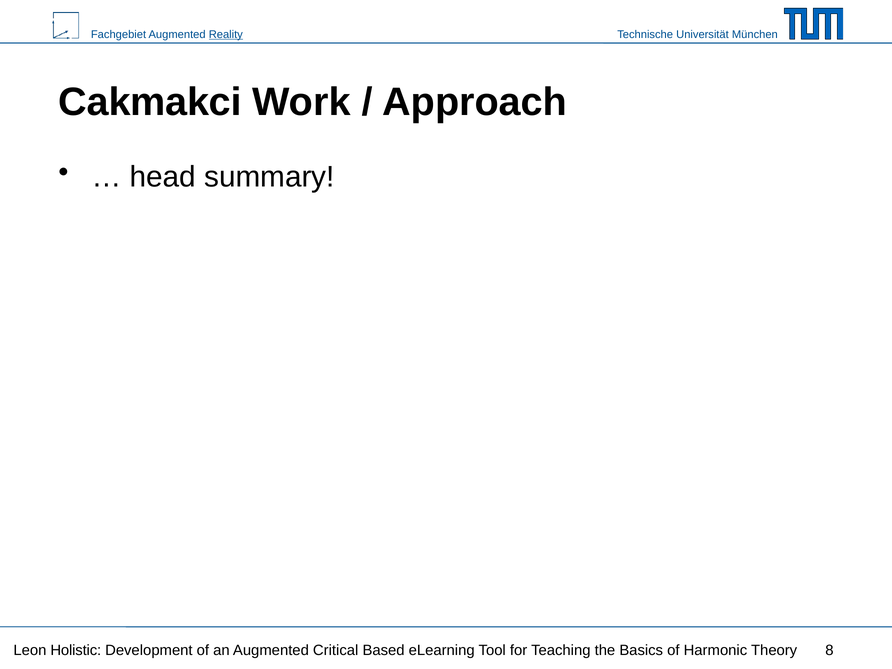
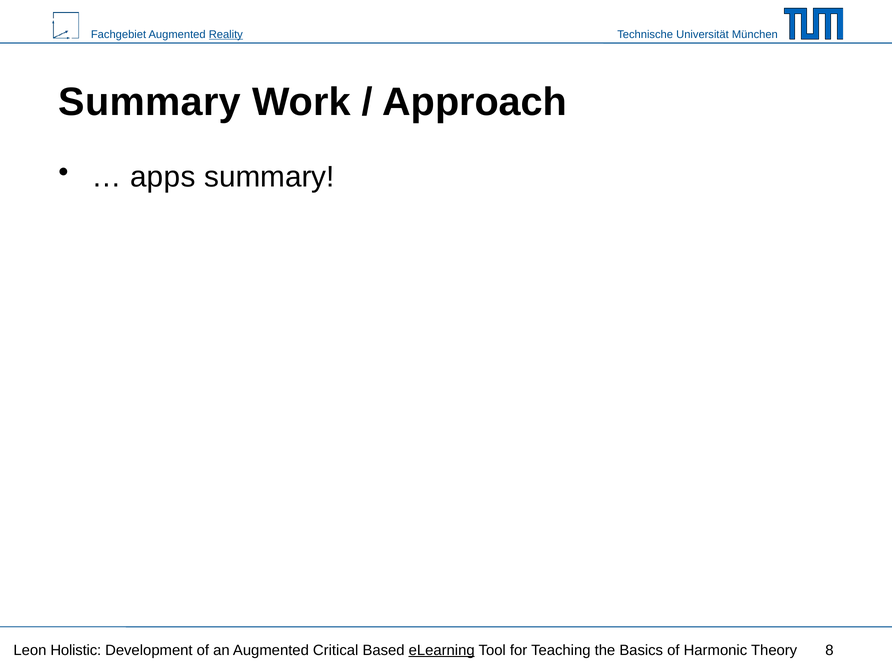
Cakmakci at (150, 102): Cakmakci -> Summary
head: head -> apps
eLearning underline: none -> present
